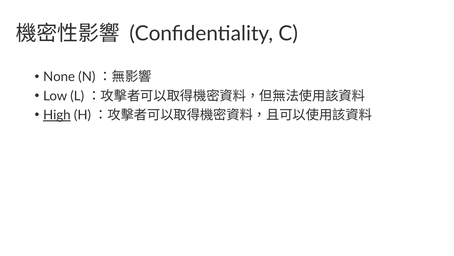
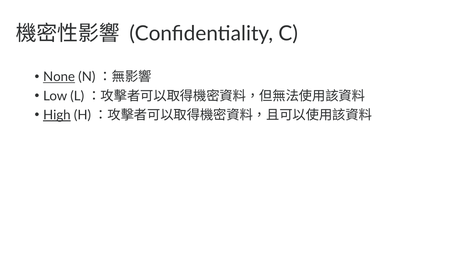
None underline: none -> present
